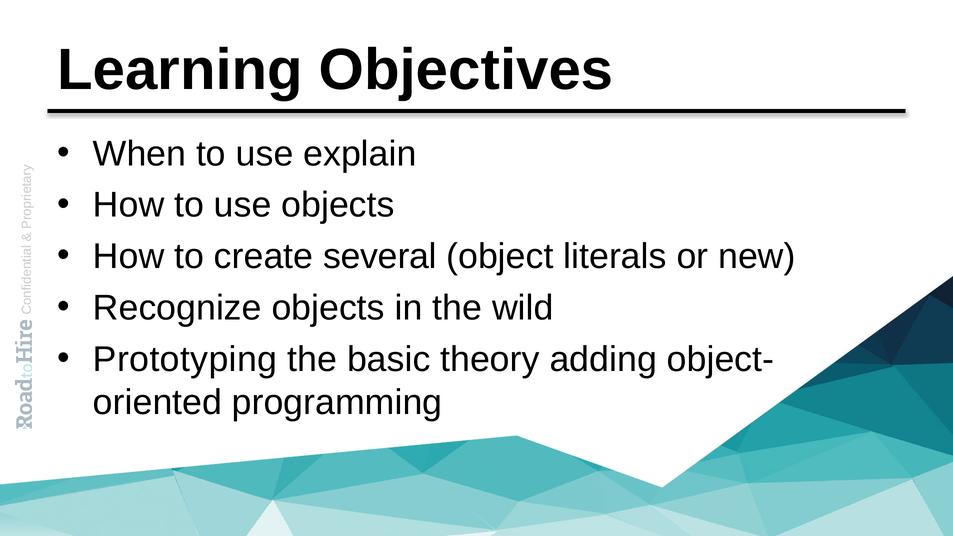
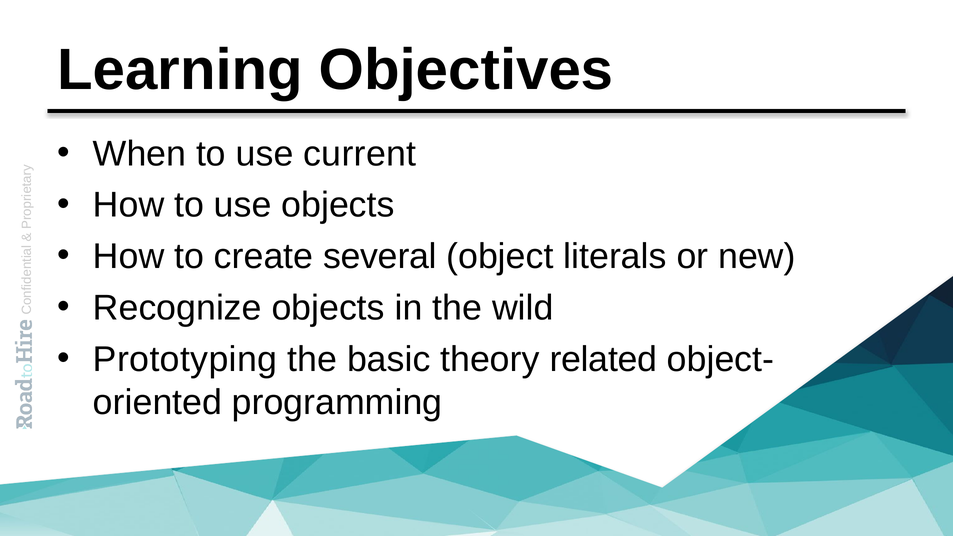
explain: explain -> current
adding: adding -> related
